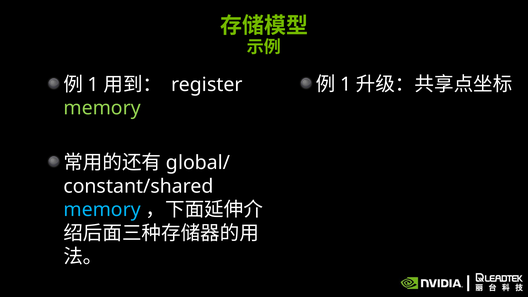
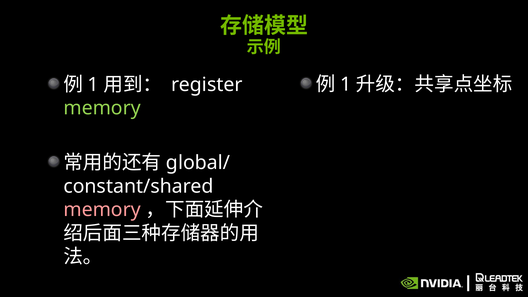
memory at (102, 210) colour: light blue -> pink
